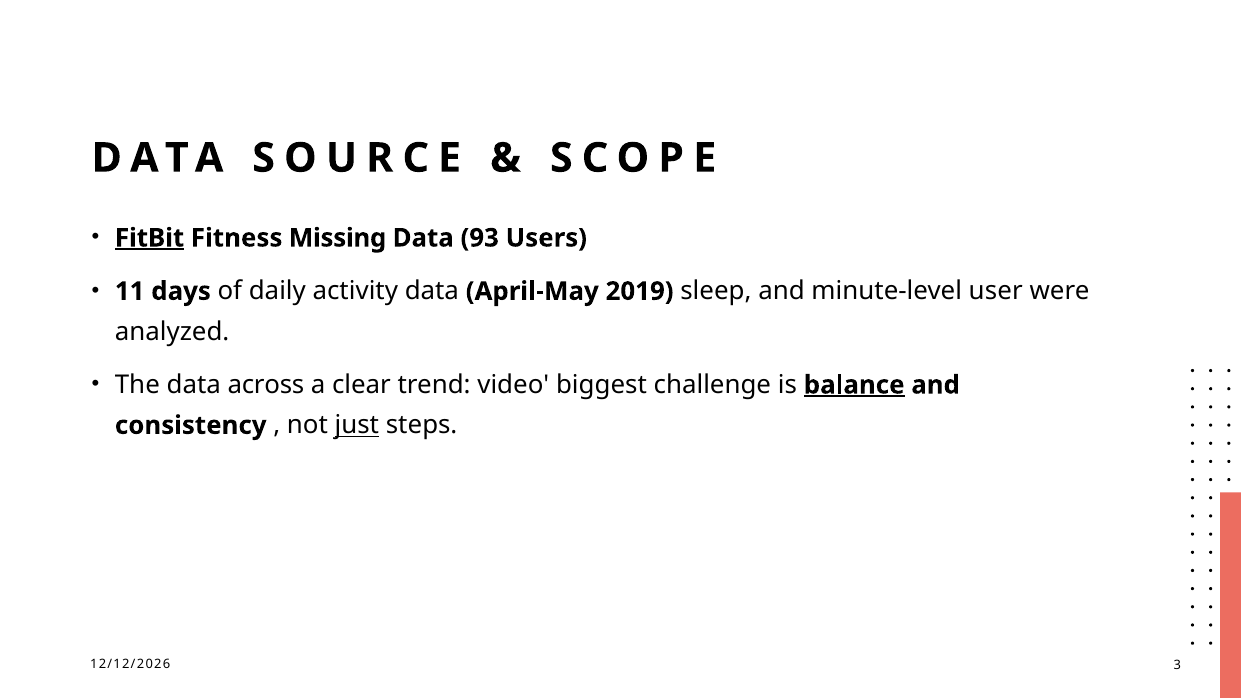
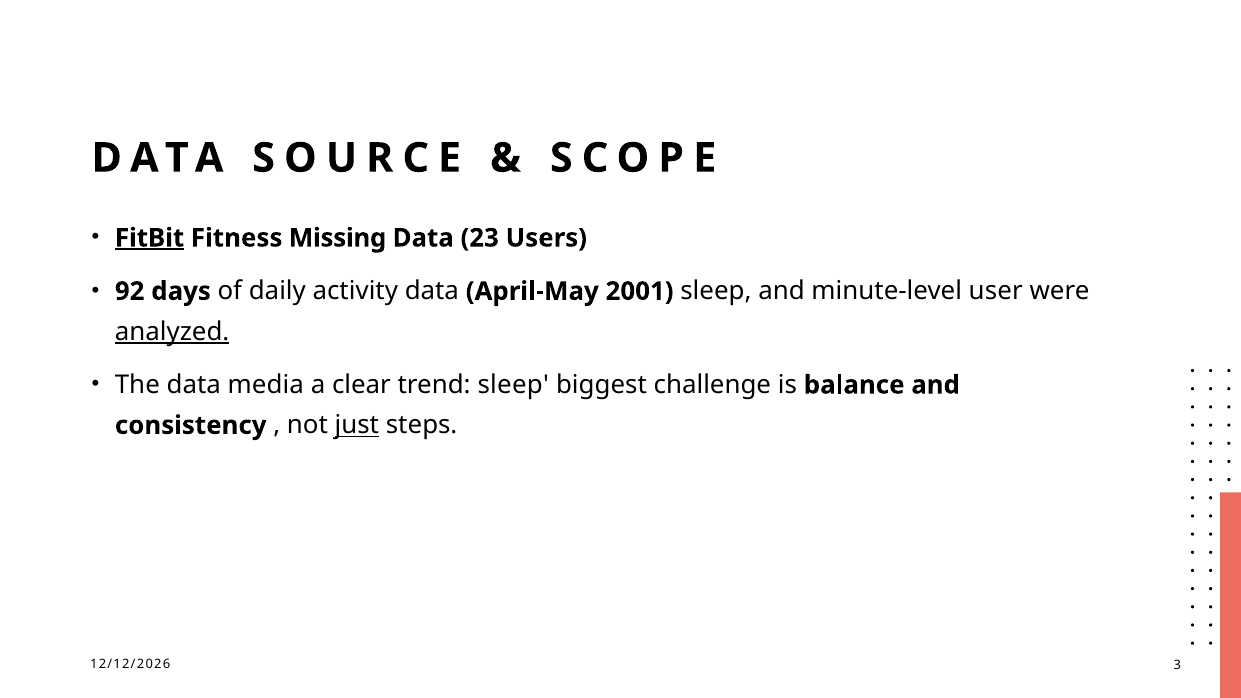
93: 93 -> 23
11: 11 -> 92
2019: 2019 -> 2001
analyzed underline: none -> present
across: across -> media
trend video: video -> sleep
balance underline: present -> none
